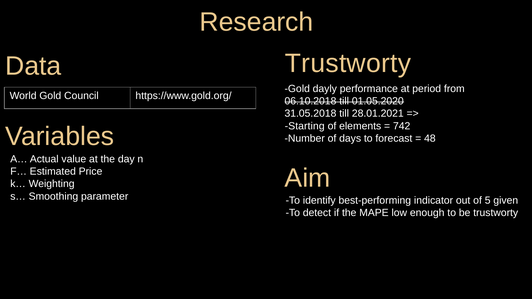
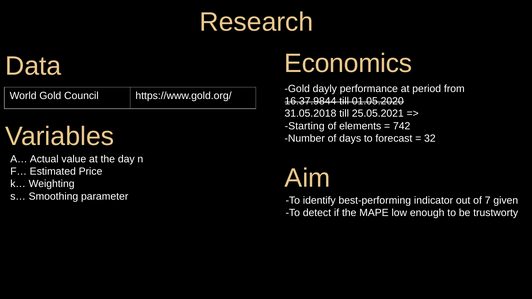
Trustworty at (348, 64): Trustworty -> Economics
06.10.2018: 06.10.2018 -> 16.37.9844
28.01.2021: 28.01.2021 -> 25.05.2021
48: 48 -> 32
5: 5 -> 7
